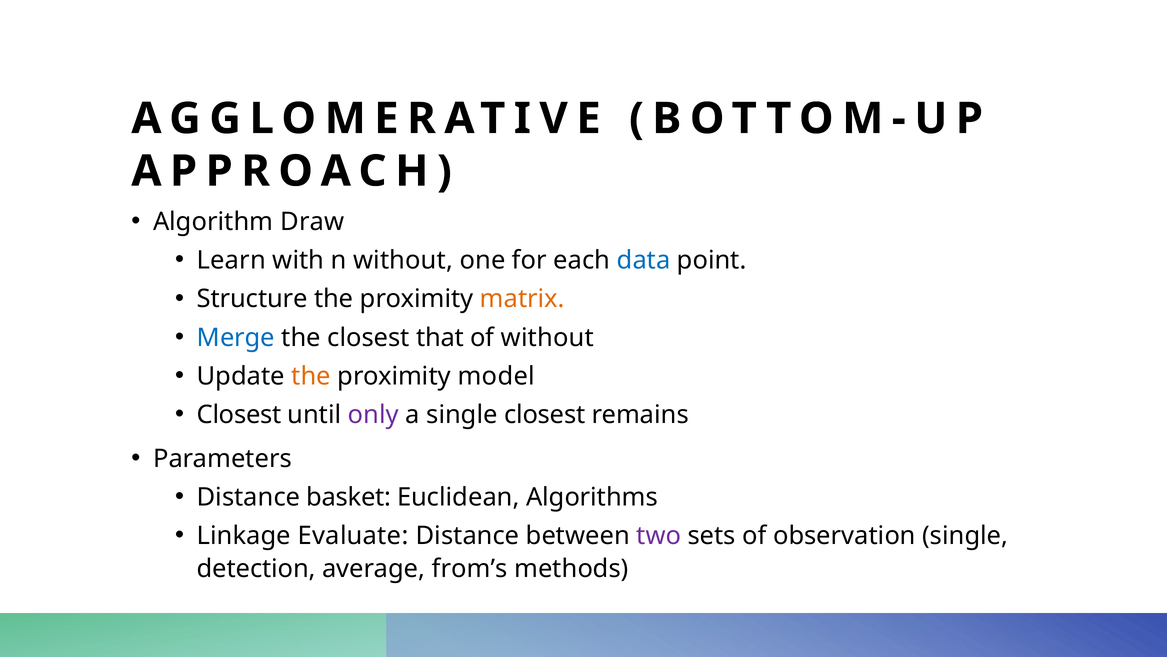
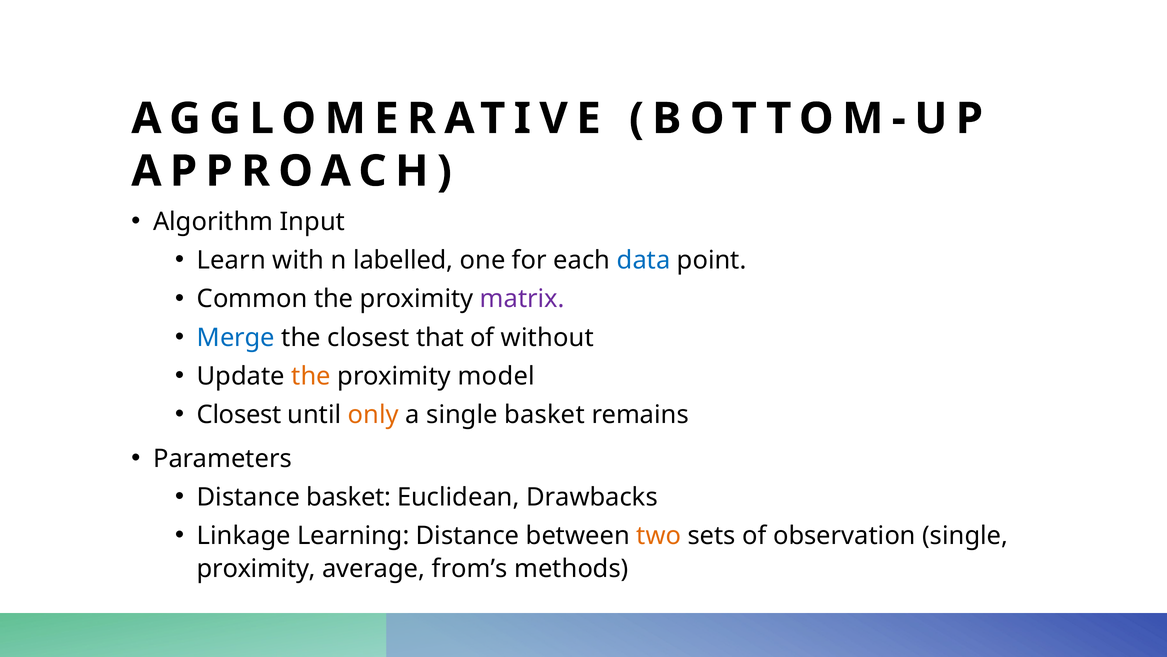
Draw: Draw -> Input
n without: without -> labelled
Structure: Structure -> Common
matrix colour: orange -> purple
only colour: purple -> orange
single closest: closest -> basket
Algorithms: Algorithms -> Drawbacks
Evaluate: Evaluate -> Learning
two colour: purple -> orange
detection at (256, 568): detection -> proximity
